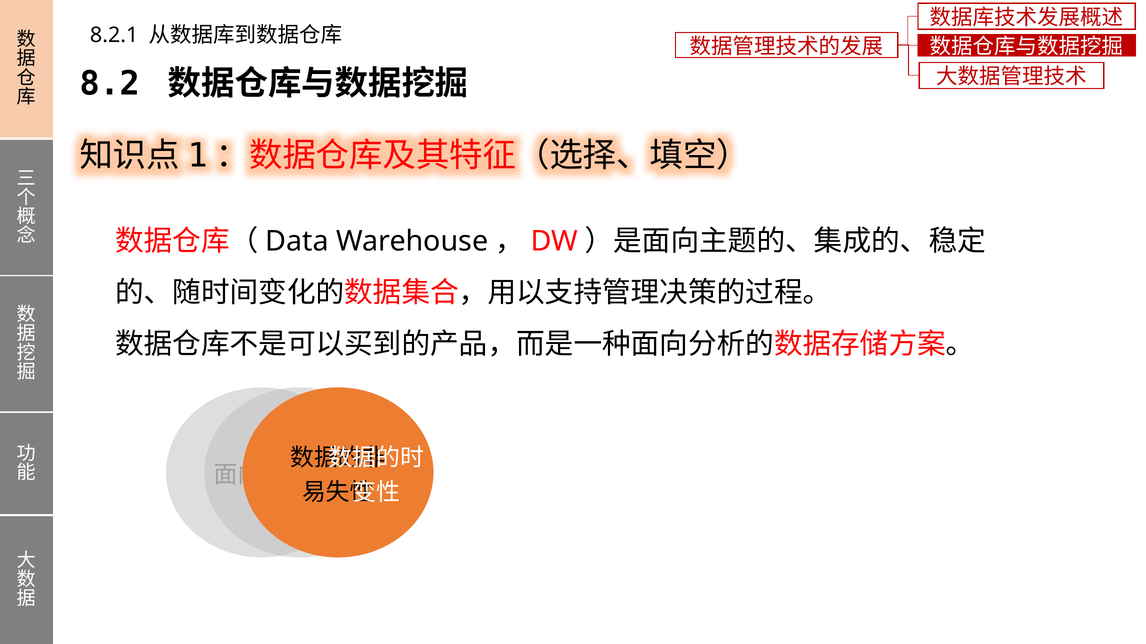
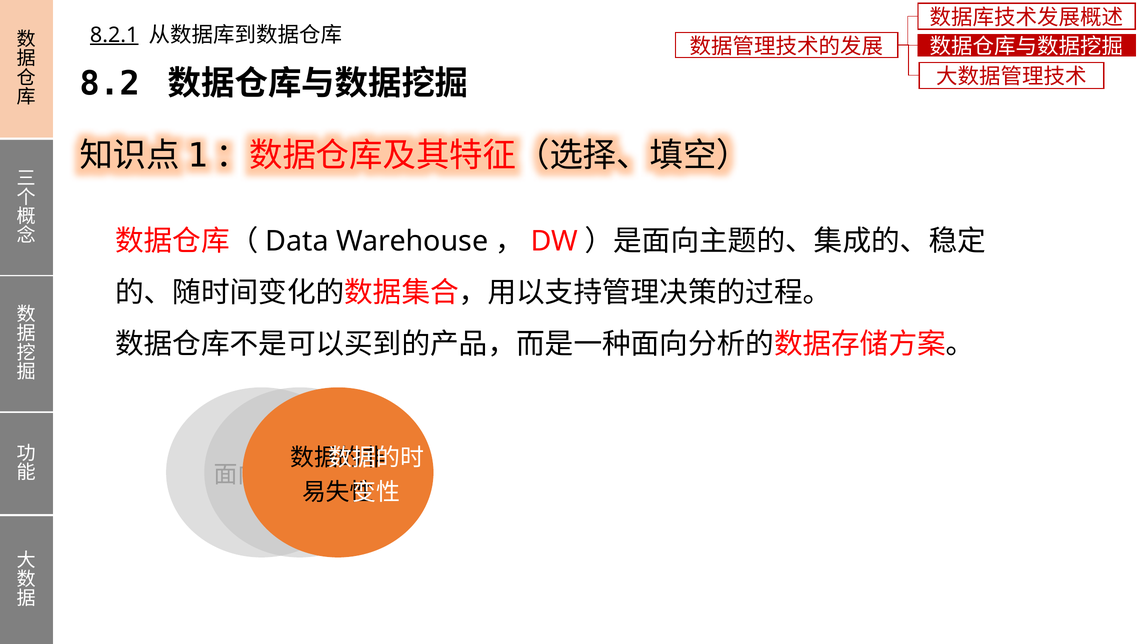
8.2.1 underline: none -> present
